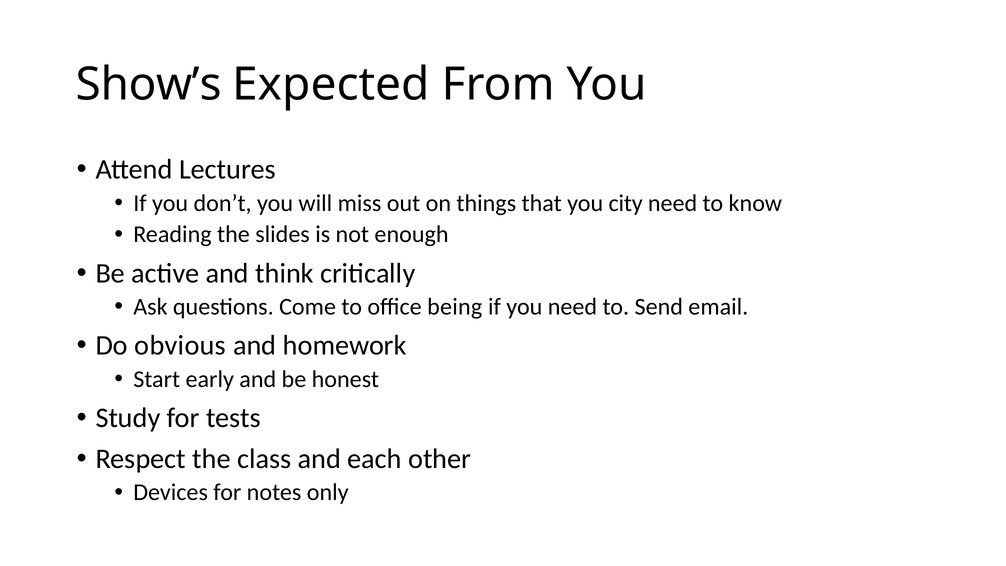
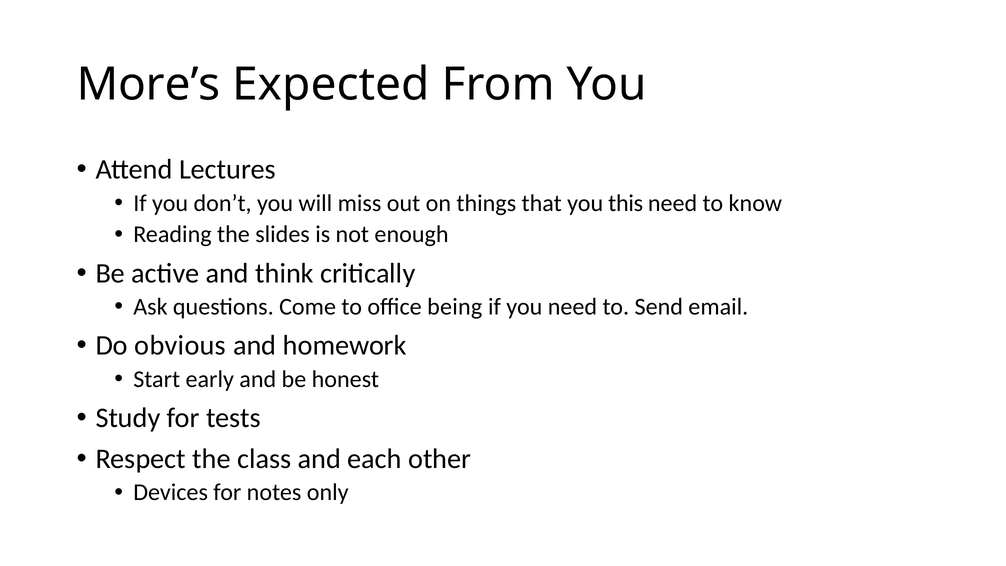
Show’s: Show’s -> More’s
city: city -> this
